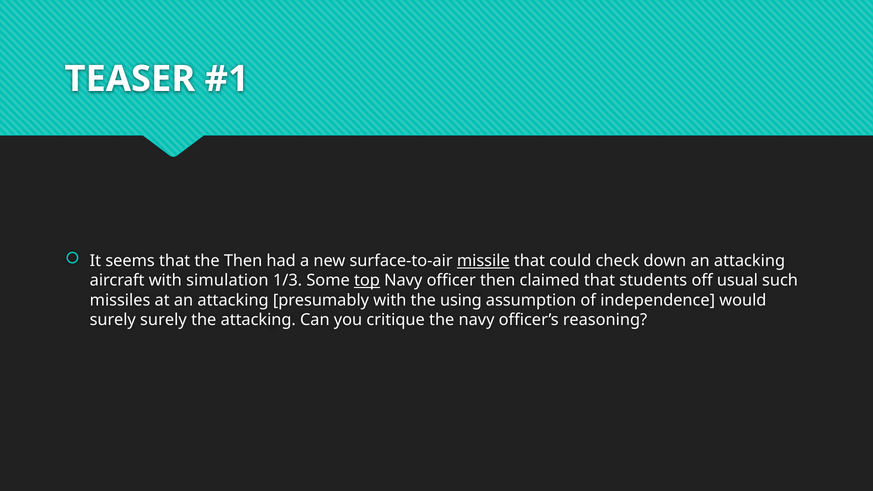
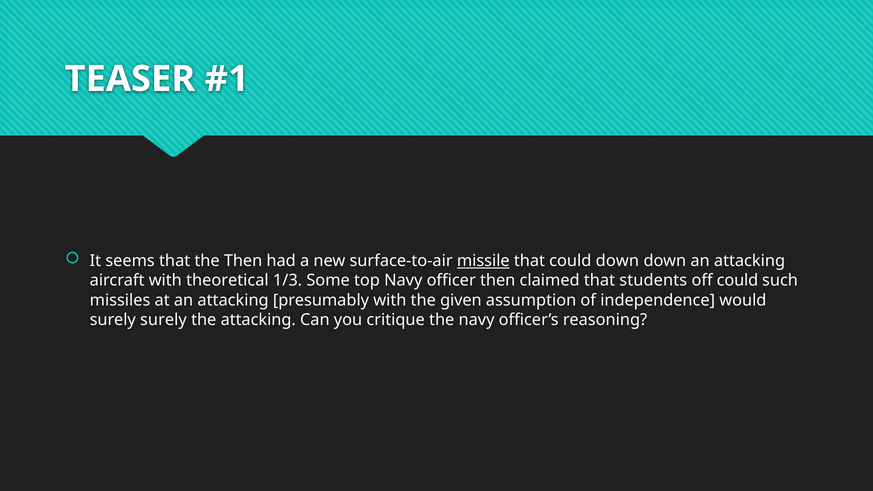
could check: check -> down
simulation: simulation -> theoretical
top underline: present -> none
off usual: usual -> could
using: using -> given
